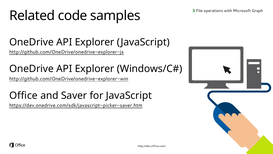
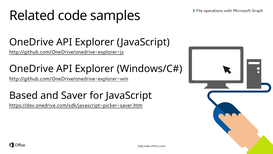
Office: Office -> Based
